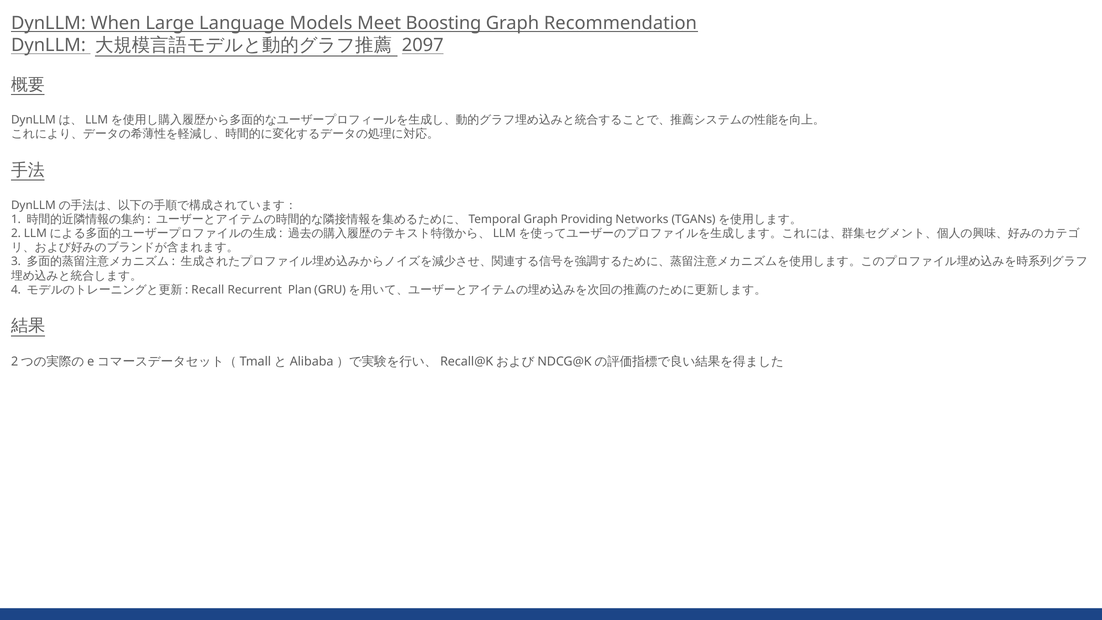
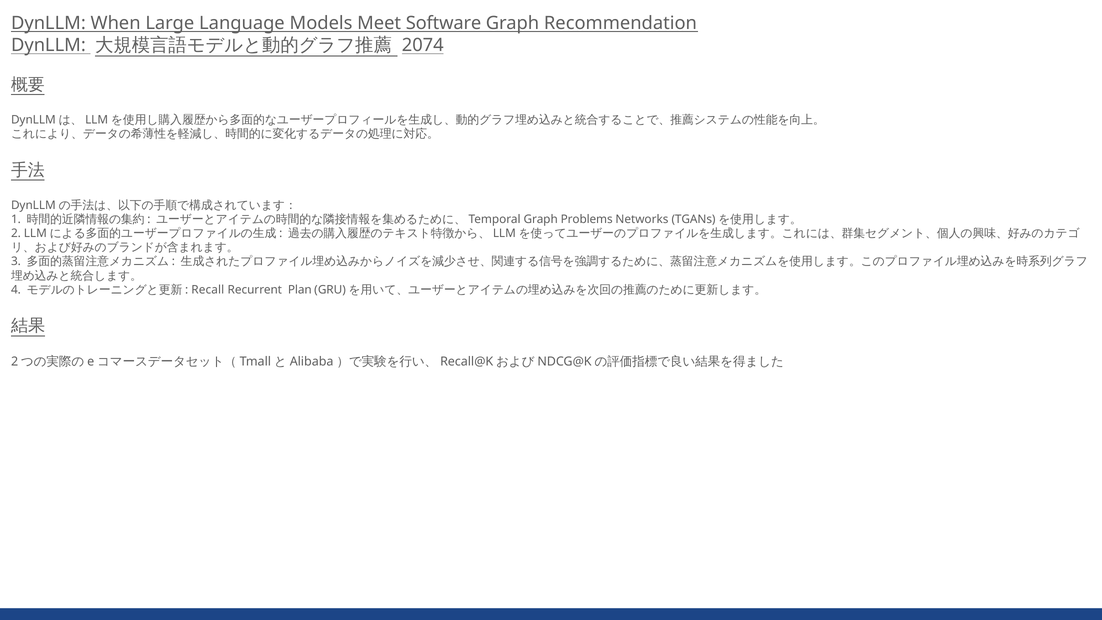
Boosting: Boosting -> Software
2097: 2097 -> 2074
Providing: Providing -> Problems
